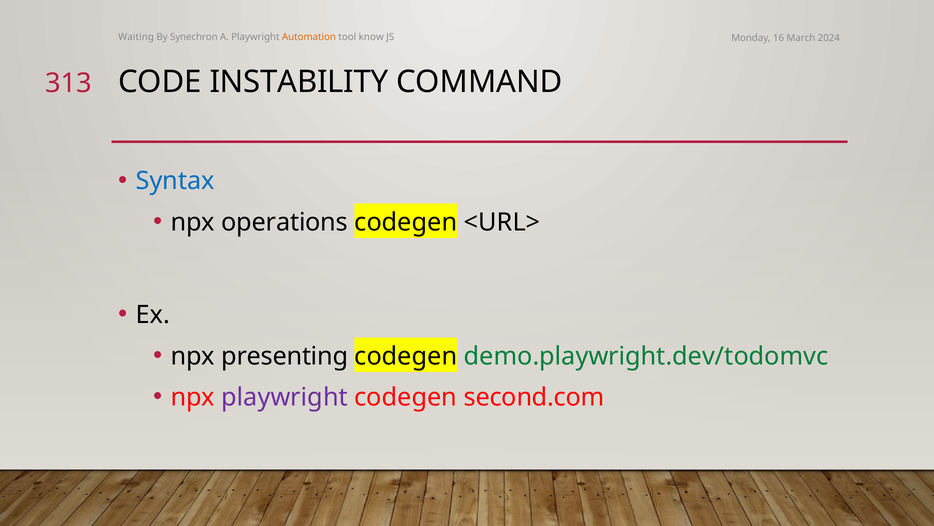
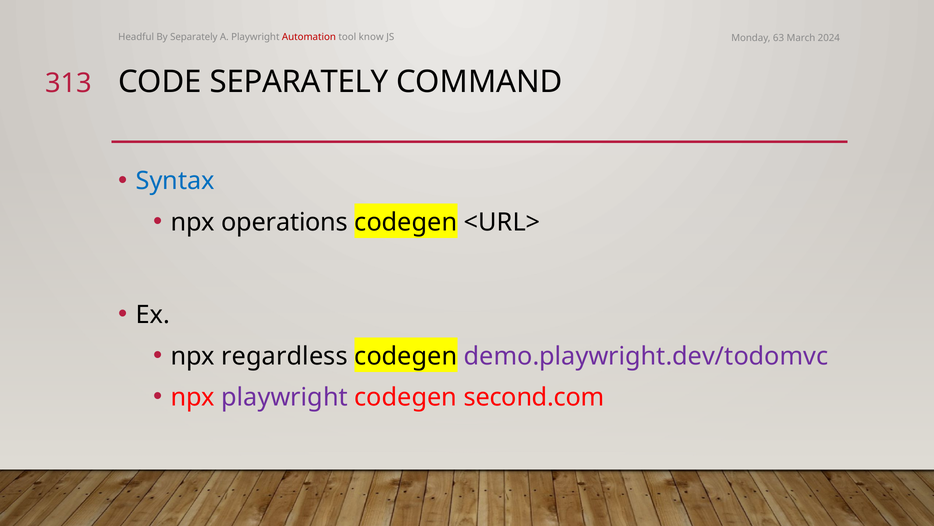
Waiting: Waiting -> Headful
By Synechron: Synechron -> Separately
Automation colour: orange -> red
16: 16 -> 63
CODE INSTABILITY: INSTABILITY -> SEPARATELY
presenting: presenting -> regardless
demo.playwright.dev/todomvc colour: green -> purple
